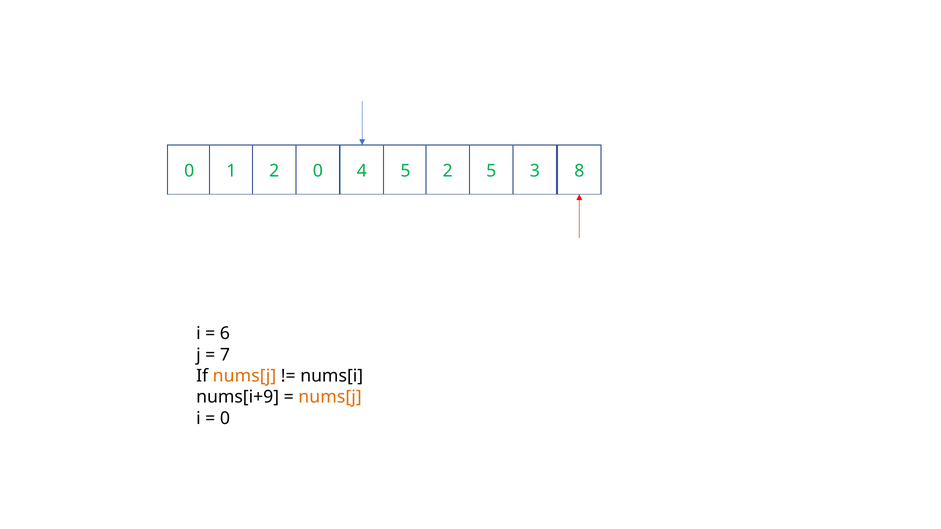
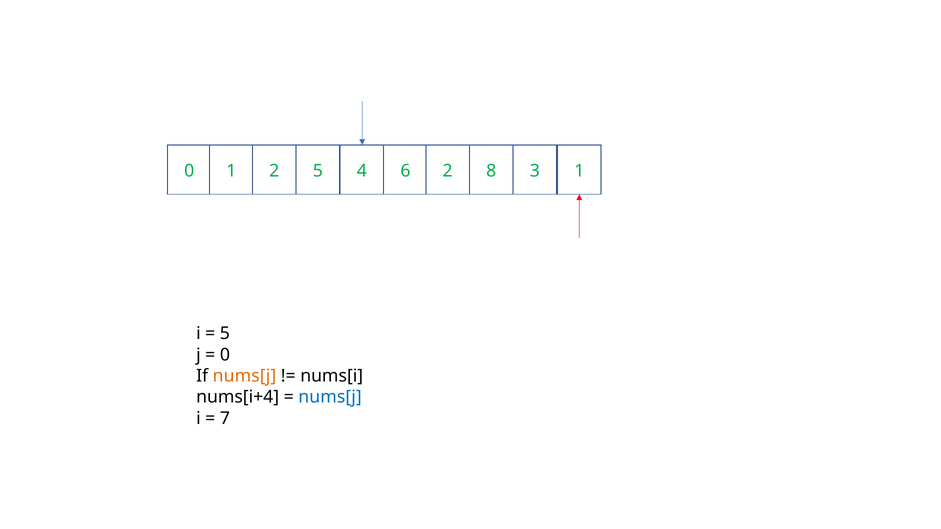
2 0: 0 -> 5
4 5: 5 -> 6
2 5: 5 -> 8
0 8: 8 -> 1
6 at (225, 334): 6 -> 5
7 at (225, 355): 7 -> 0
nums[i+9: nums[i+9 -> nums[i+4
nums[j at (330, 397) colour: orange -> blue
0 at (225, 418): 0 -> 7
